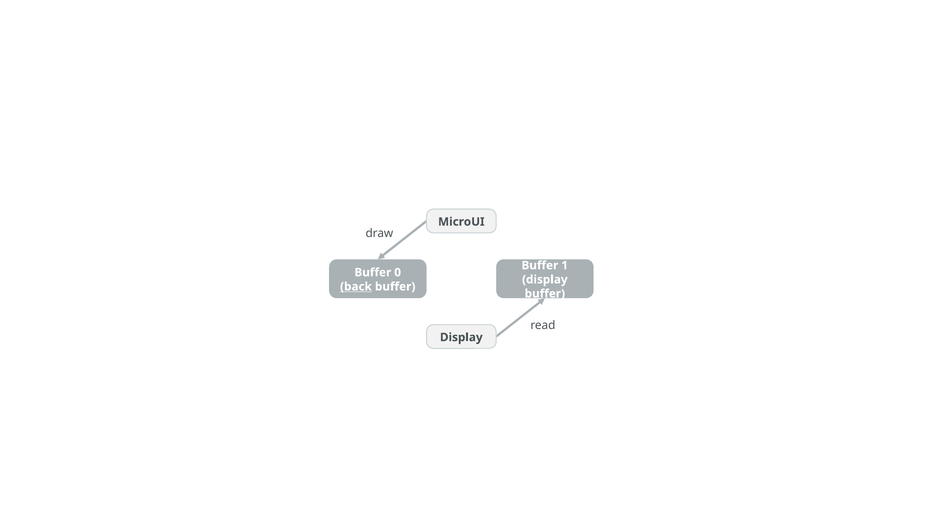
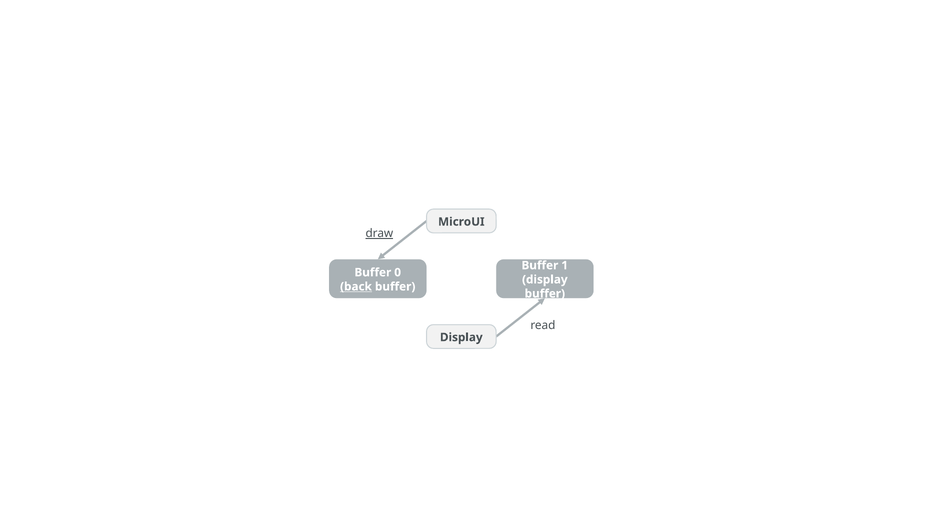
draw underline: none -> present
